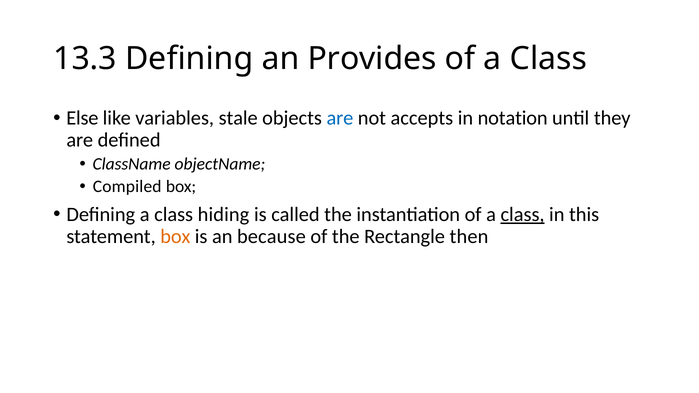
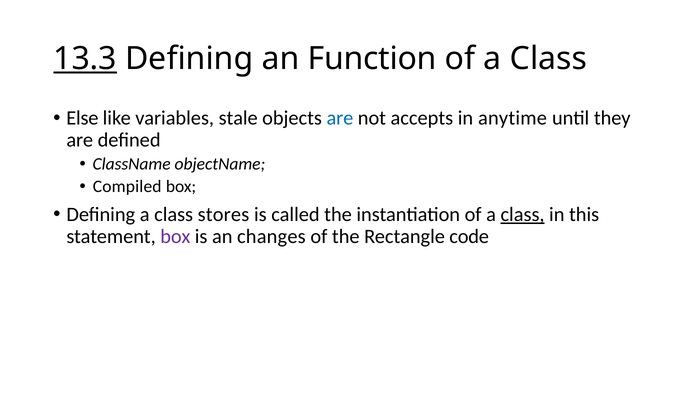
13.3 underline: none -> present
Provides: Provides -> Function
notation: notation -> anytime
hiding: hiding -> stores
box at (175, 237) colour: orange -> purple
because: because -> changes
then: then -> code
